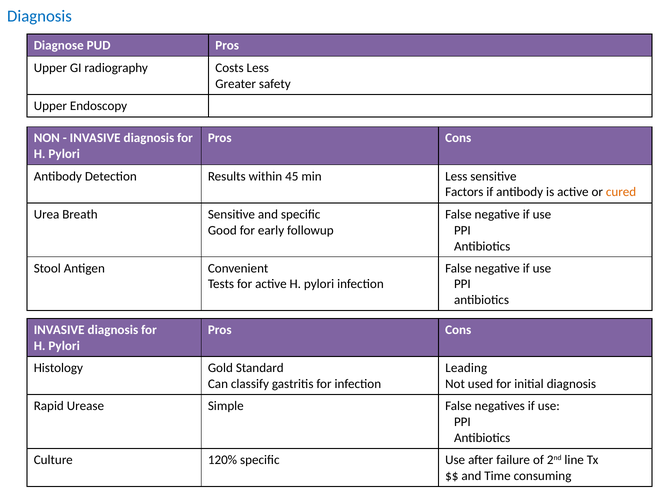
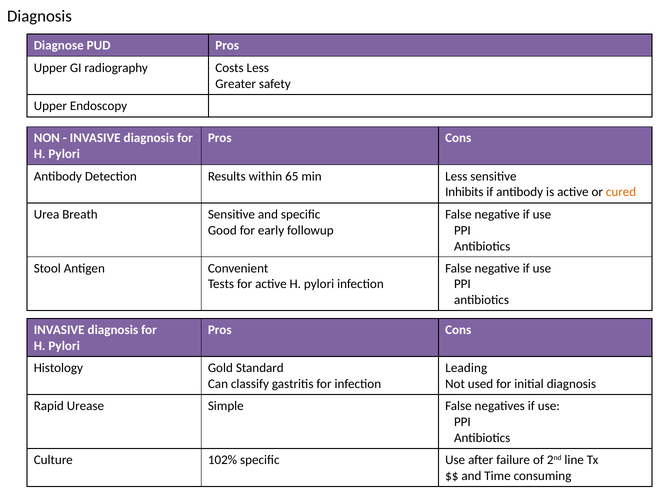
Diagnosis at (39, 16) colour: blue -> black
45: 45 -> 65
Factors: Factors -> Inhibits
120%: 120% -> 102%
